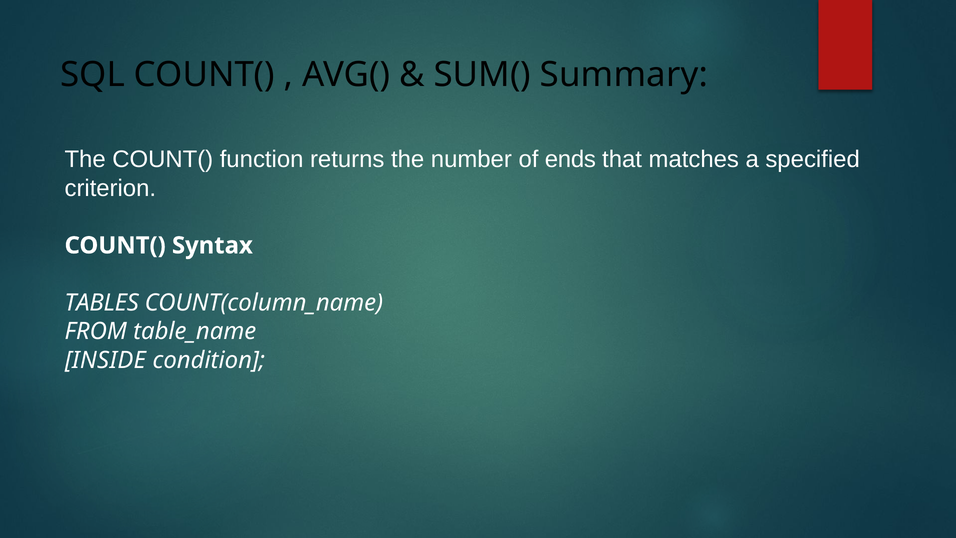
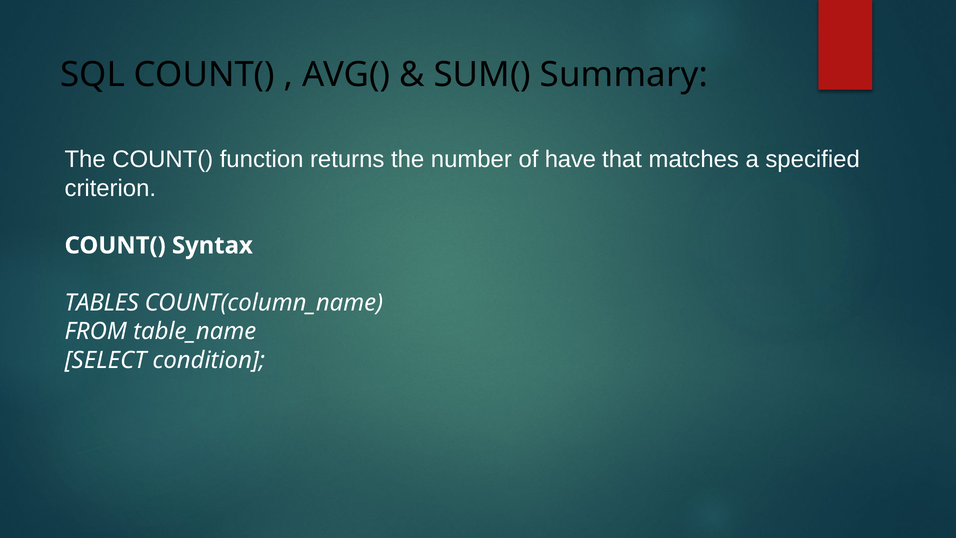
ends: ends -> have
INSIDE: INSIDE -> SELECT
